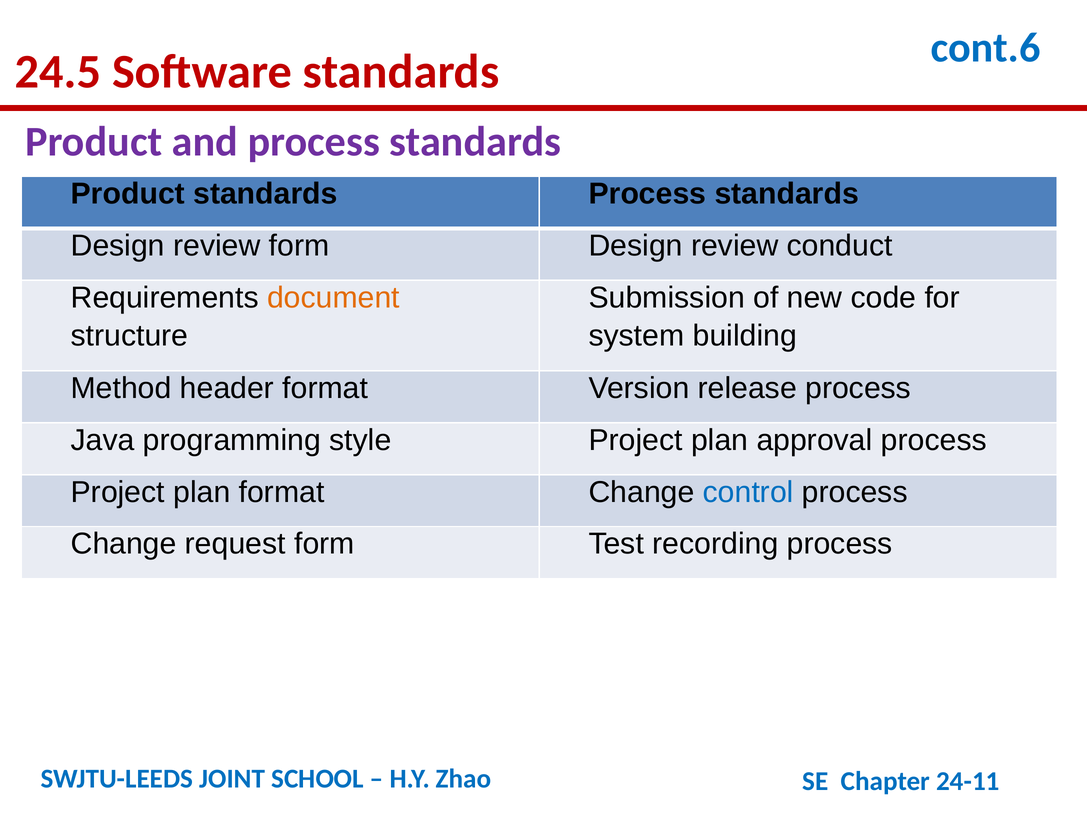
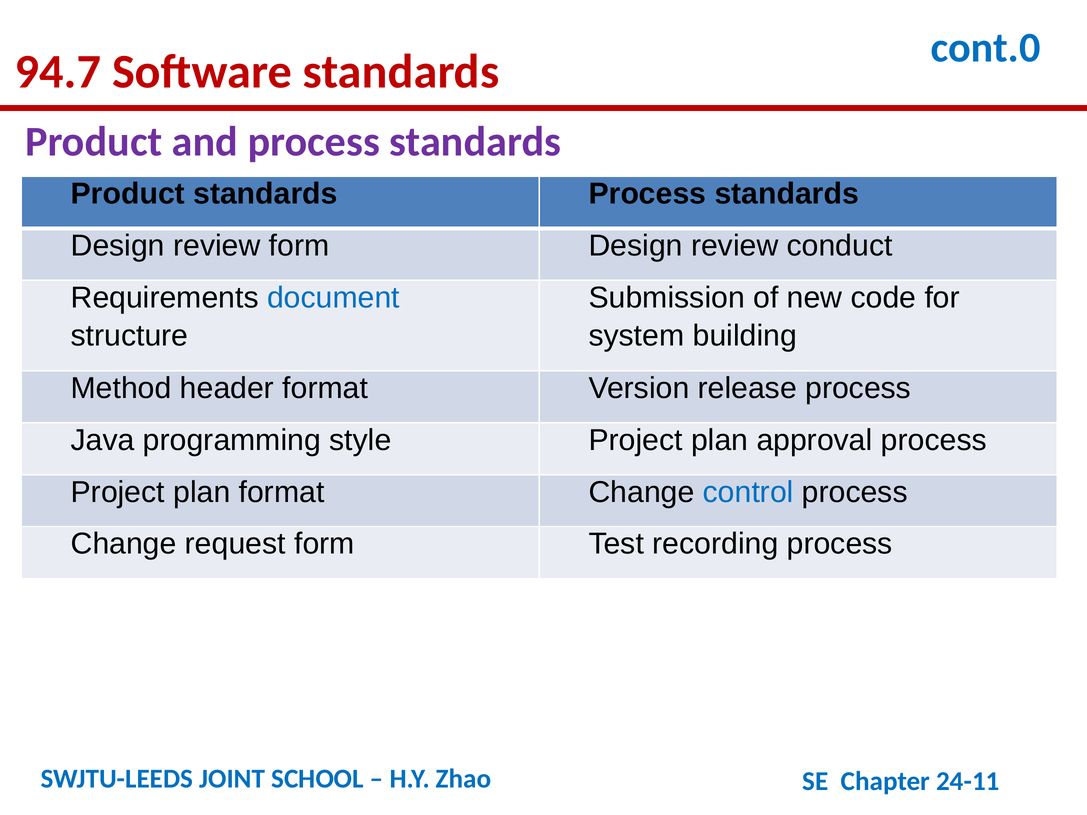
cont.6: cont.6 -> cont.0
24.5: 24.5 -> 94.7
document colour: orange -> blue
